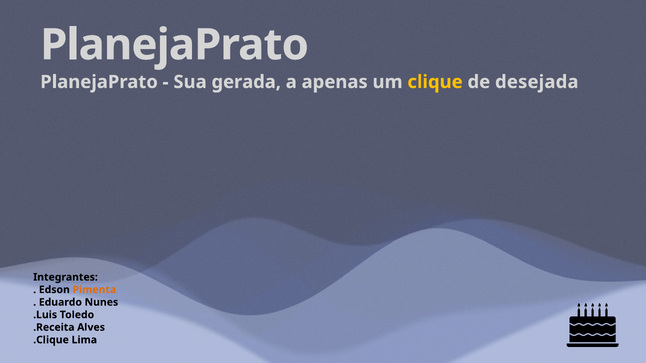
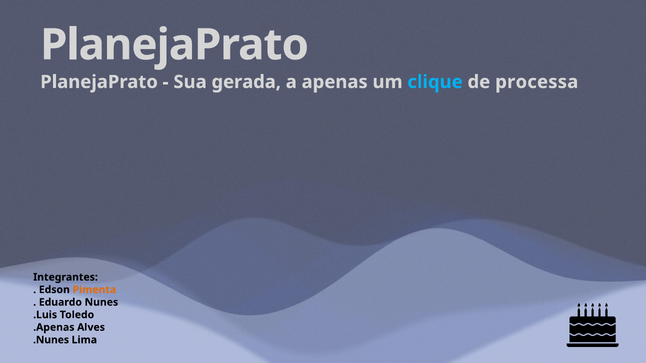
clique colour: yellow -> light blue
desejada: desejada -> processa
.Receita: .Receita -> .Apenas
.Clique: .Clique -> .Nunes
